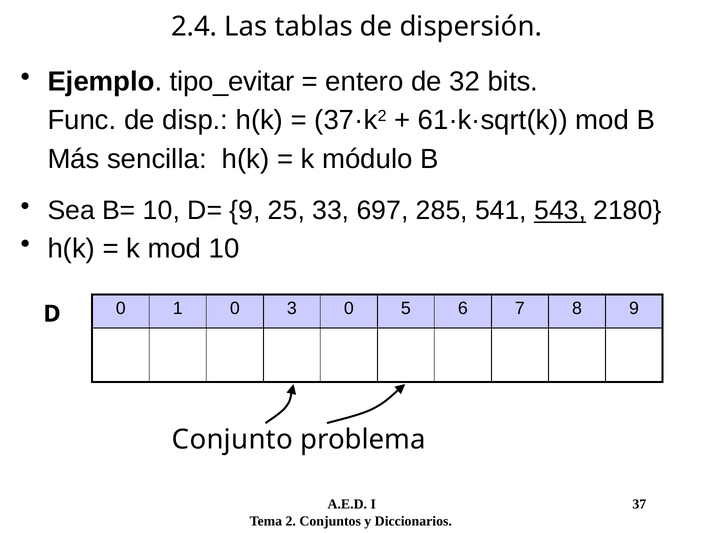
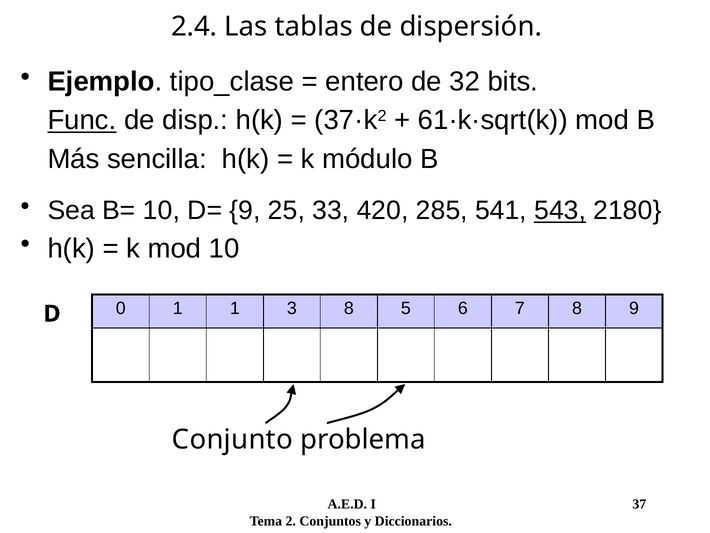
tipo_evitar: tipo_evitar -> tipo_clase
Func underline: none -> present
697: 697 -> 420
1 0: 0 -> 1
3 0: 0 -> 8
